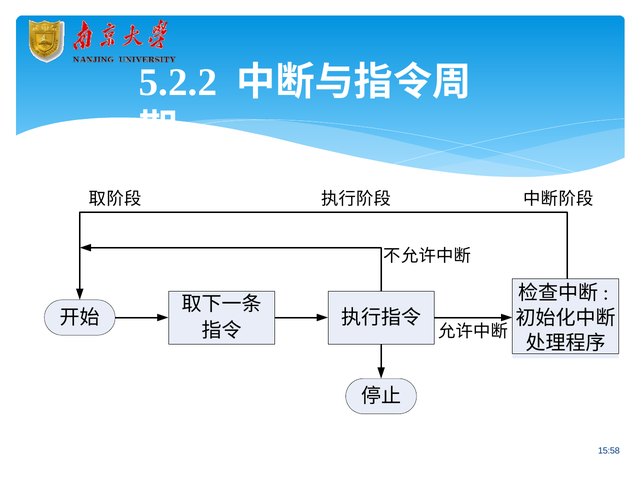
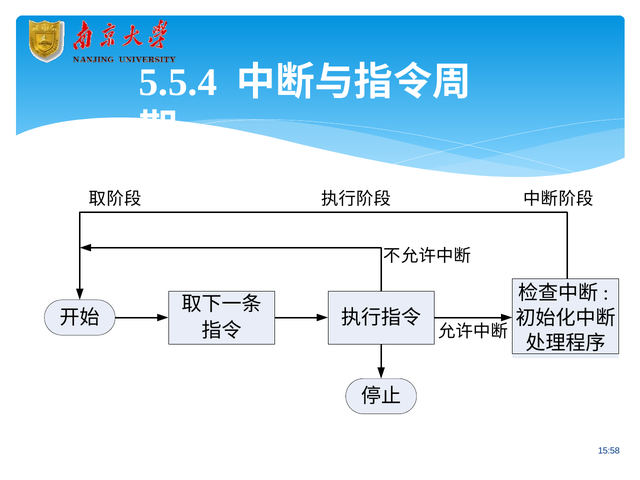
5.2.2: 5.2.2 -> 5.5.4
